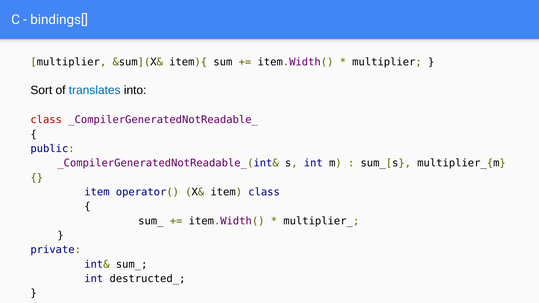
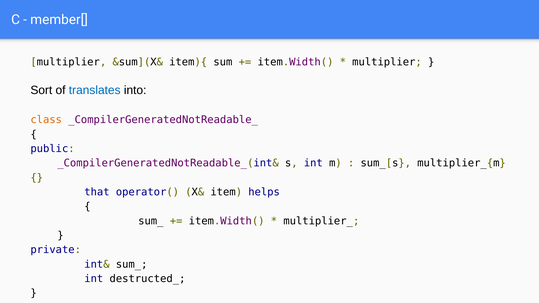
bindings[: bindings[ -> member[
class at (46, 120) colour: red -> orange
item at (97, 192): item -> that
item class: class -> helps
